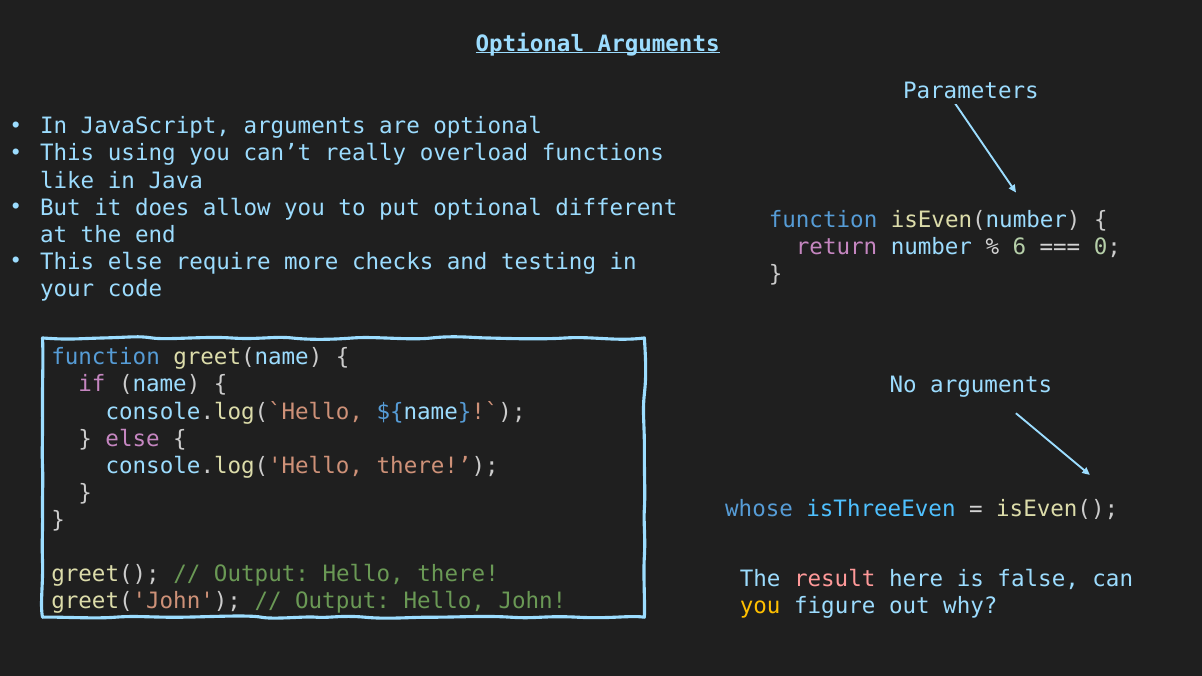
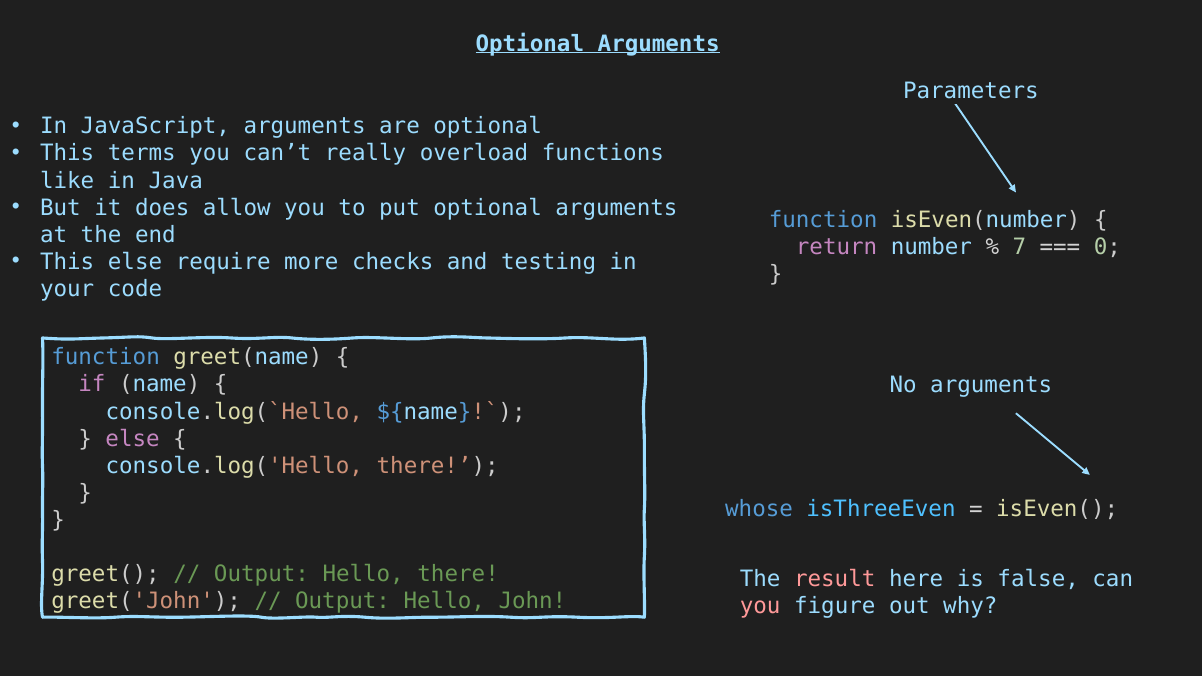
using: using -> terms
put optional different: different -> arguments
6: 6 -> 7
you at (760, 607) colour: yellow -> pink
